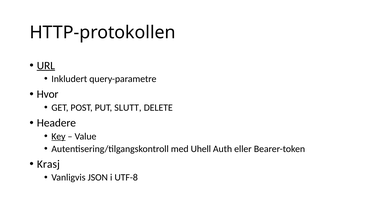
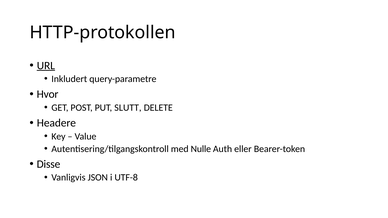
Key underline: present -> none
Uhell: Uhell -> Nulle
Krasj: Krasj -> Disse
